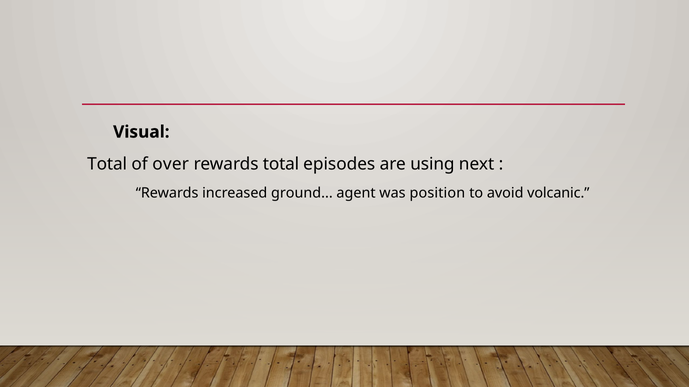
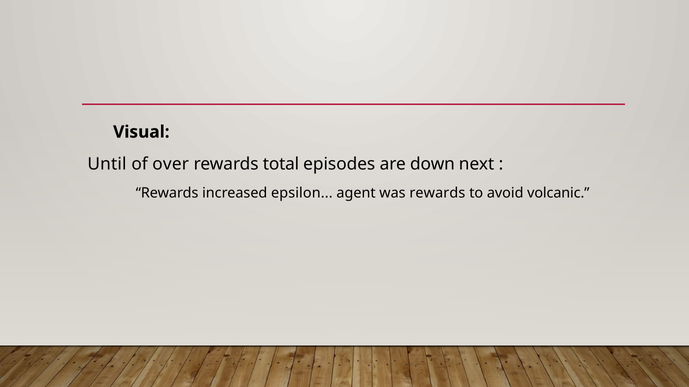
Total at (107, 164): Total -> Until
using: using -> down
ground: ground -> epsilon
was position: position -> rewards
